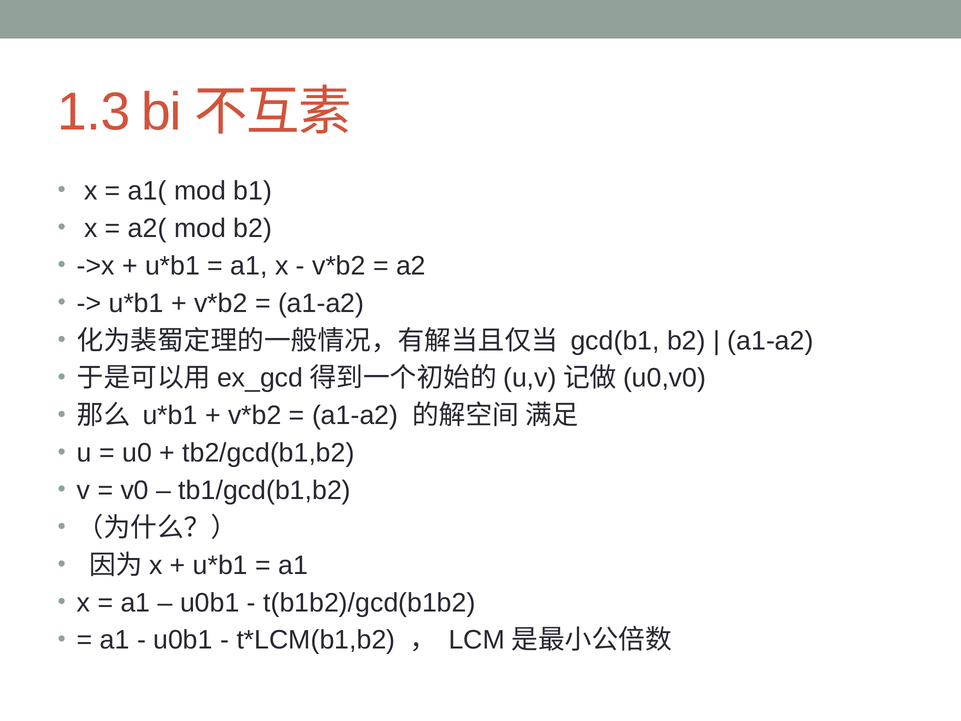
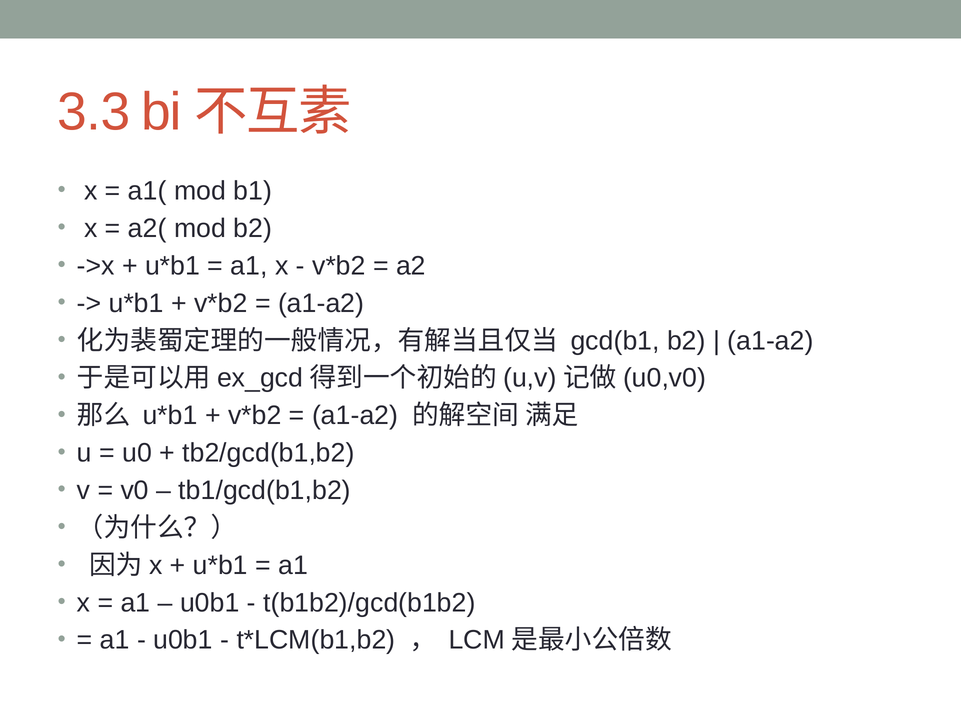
1.3: 1.3 -> 3.3
